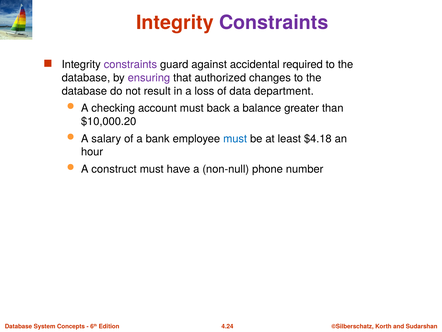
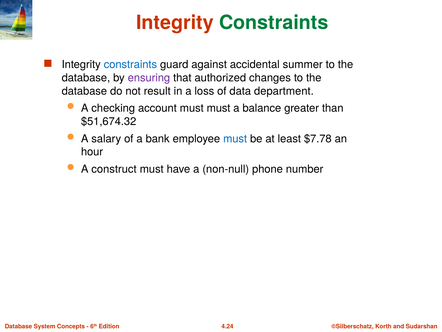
Constraints at (274, 22) colour: purple -> green
constraints at (130, 64) colour: purple -> blue
required: required -> summer
must back: back -> must
$10,000.20: $10,000.20 -> $51,674.32
$4.18: $4.18 -> $7.78
